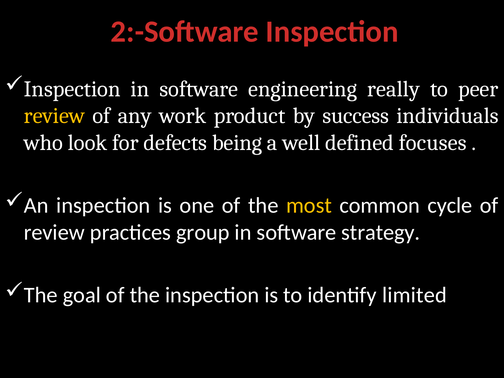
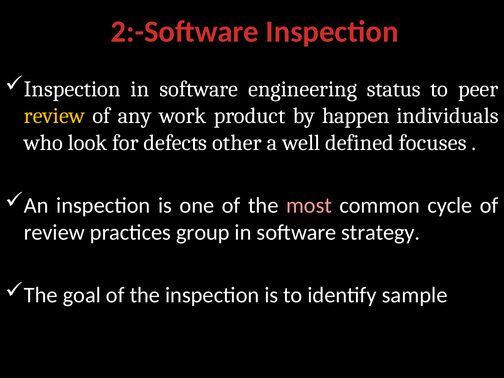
really: really -> status
success: success -> happen
being: being -> other
most colour: yellow -> pink
limited: limited -> sample
